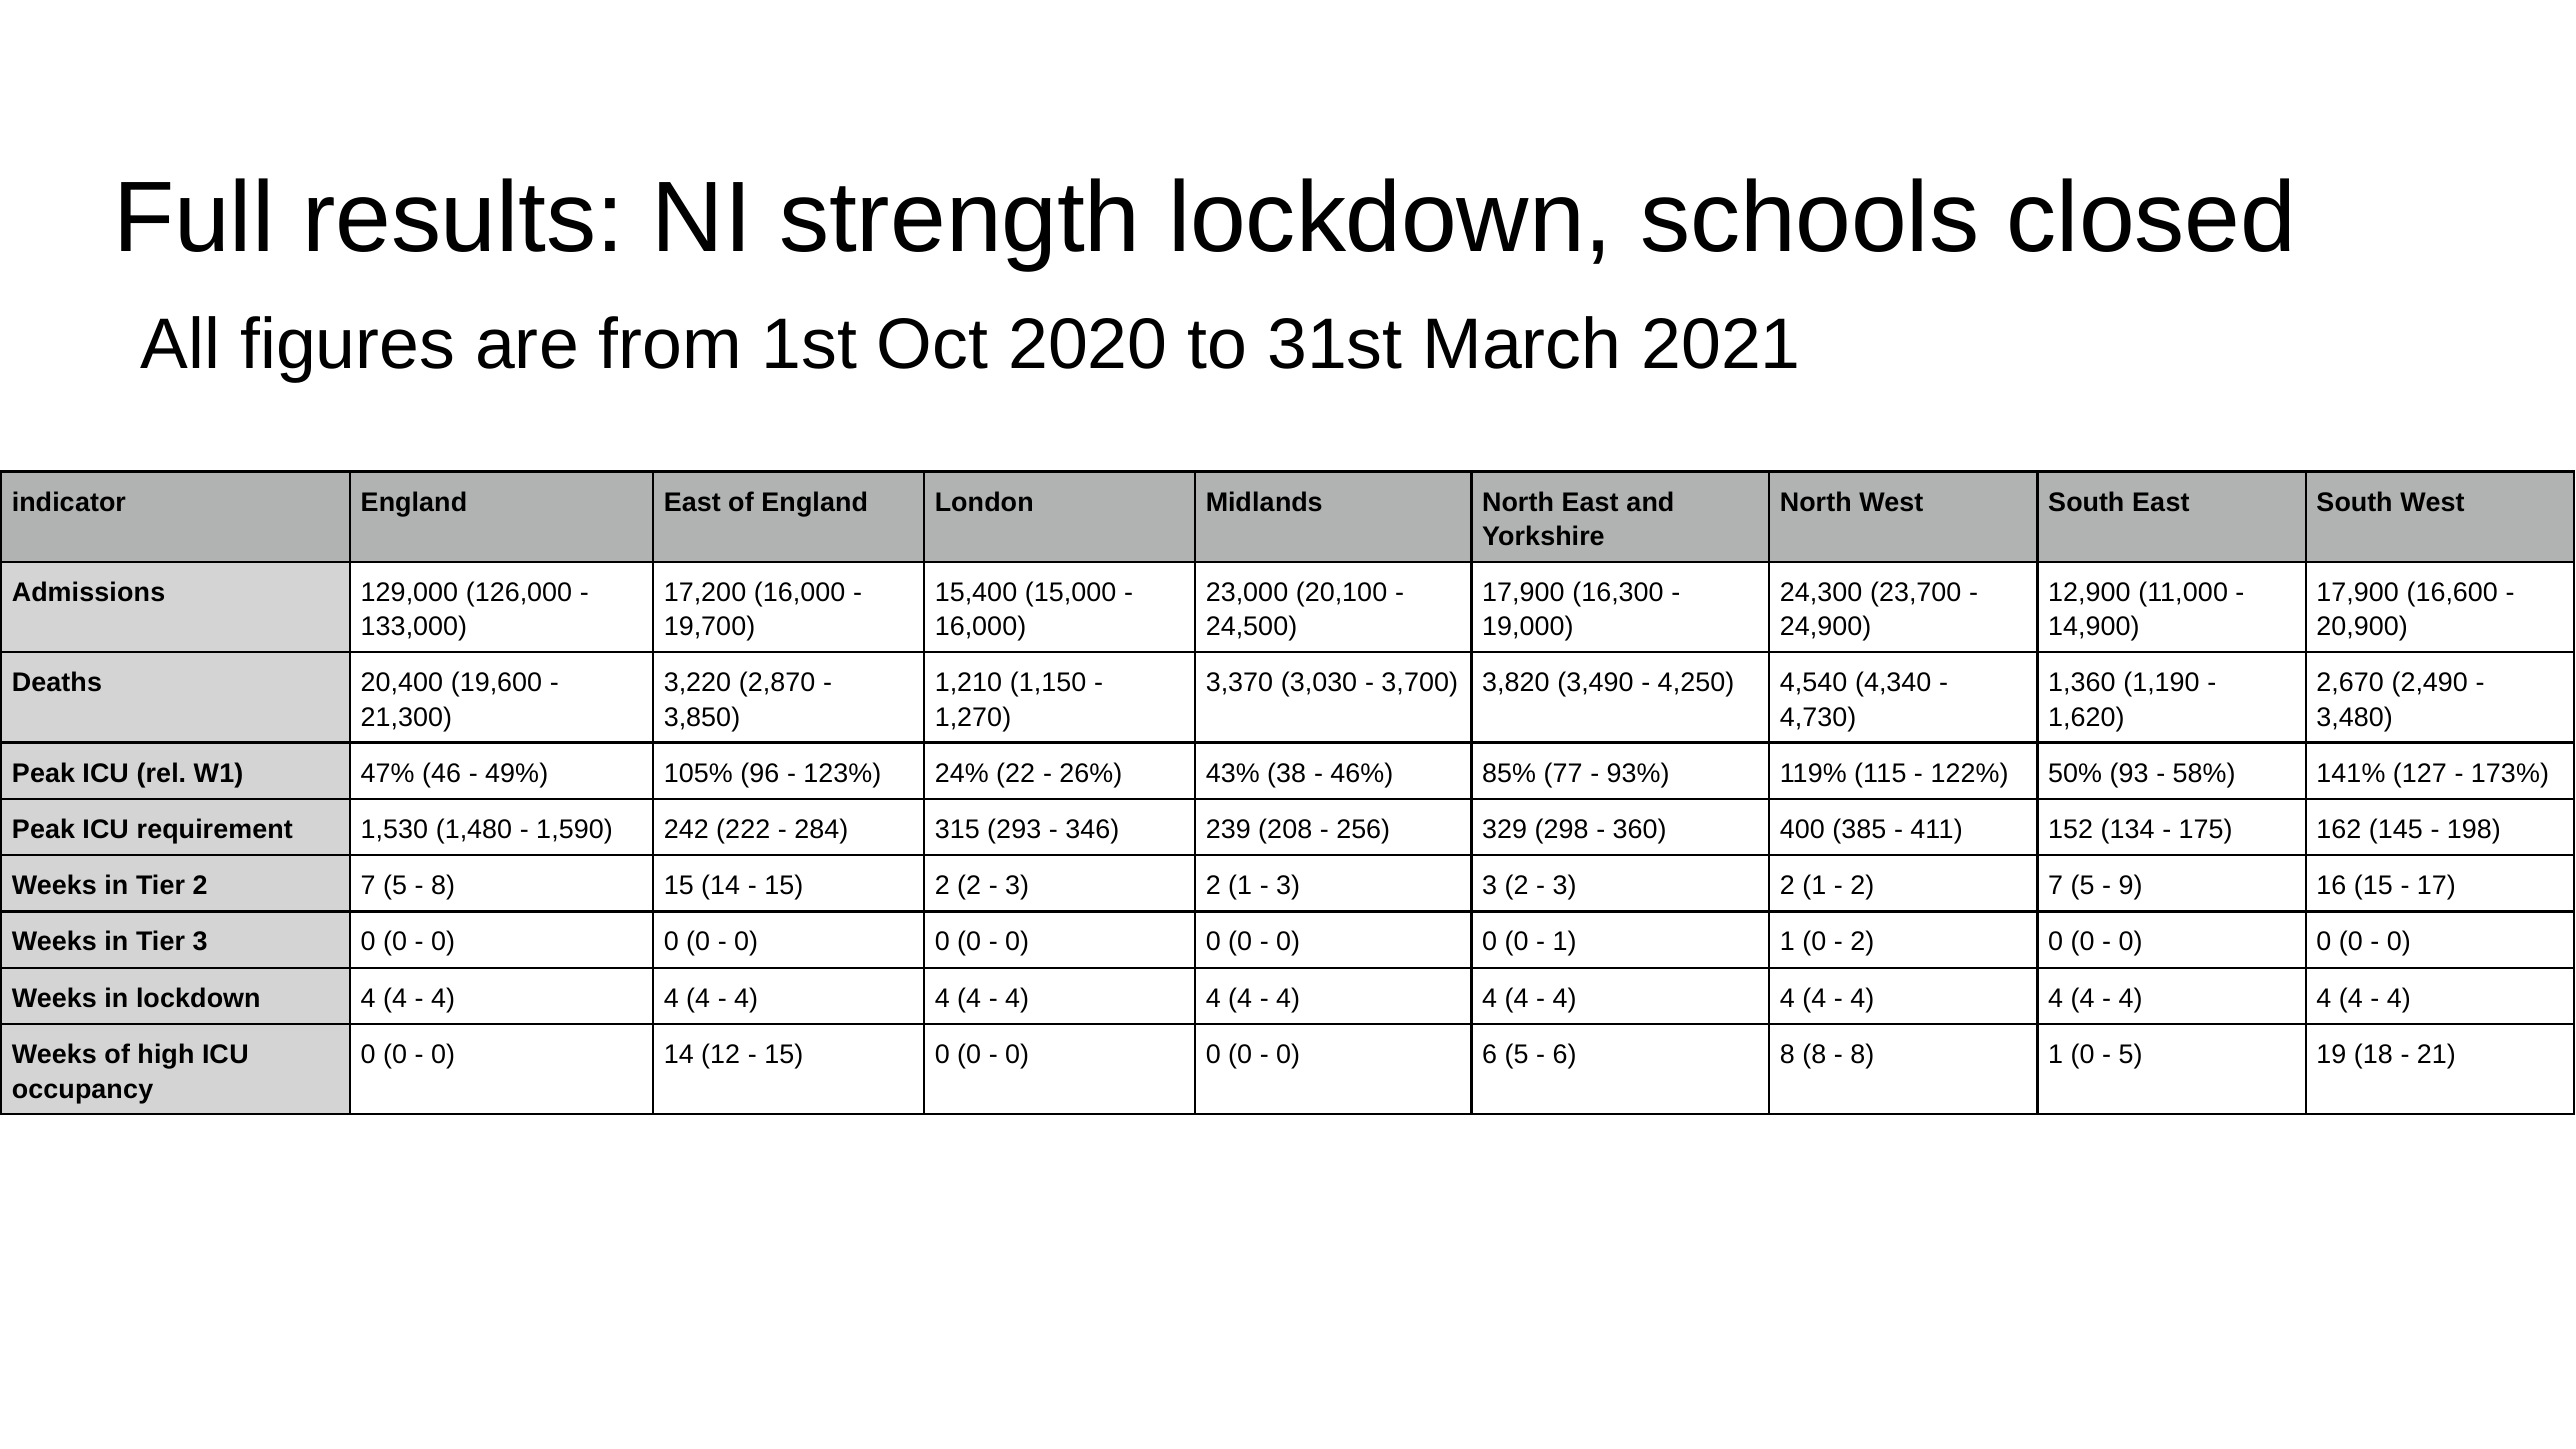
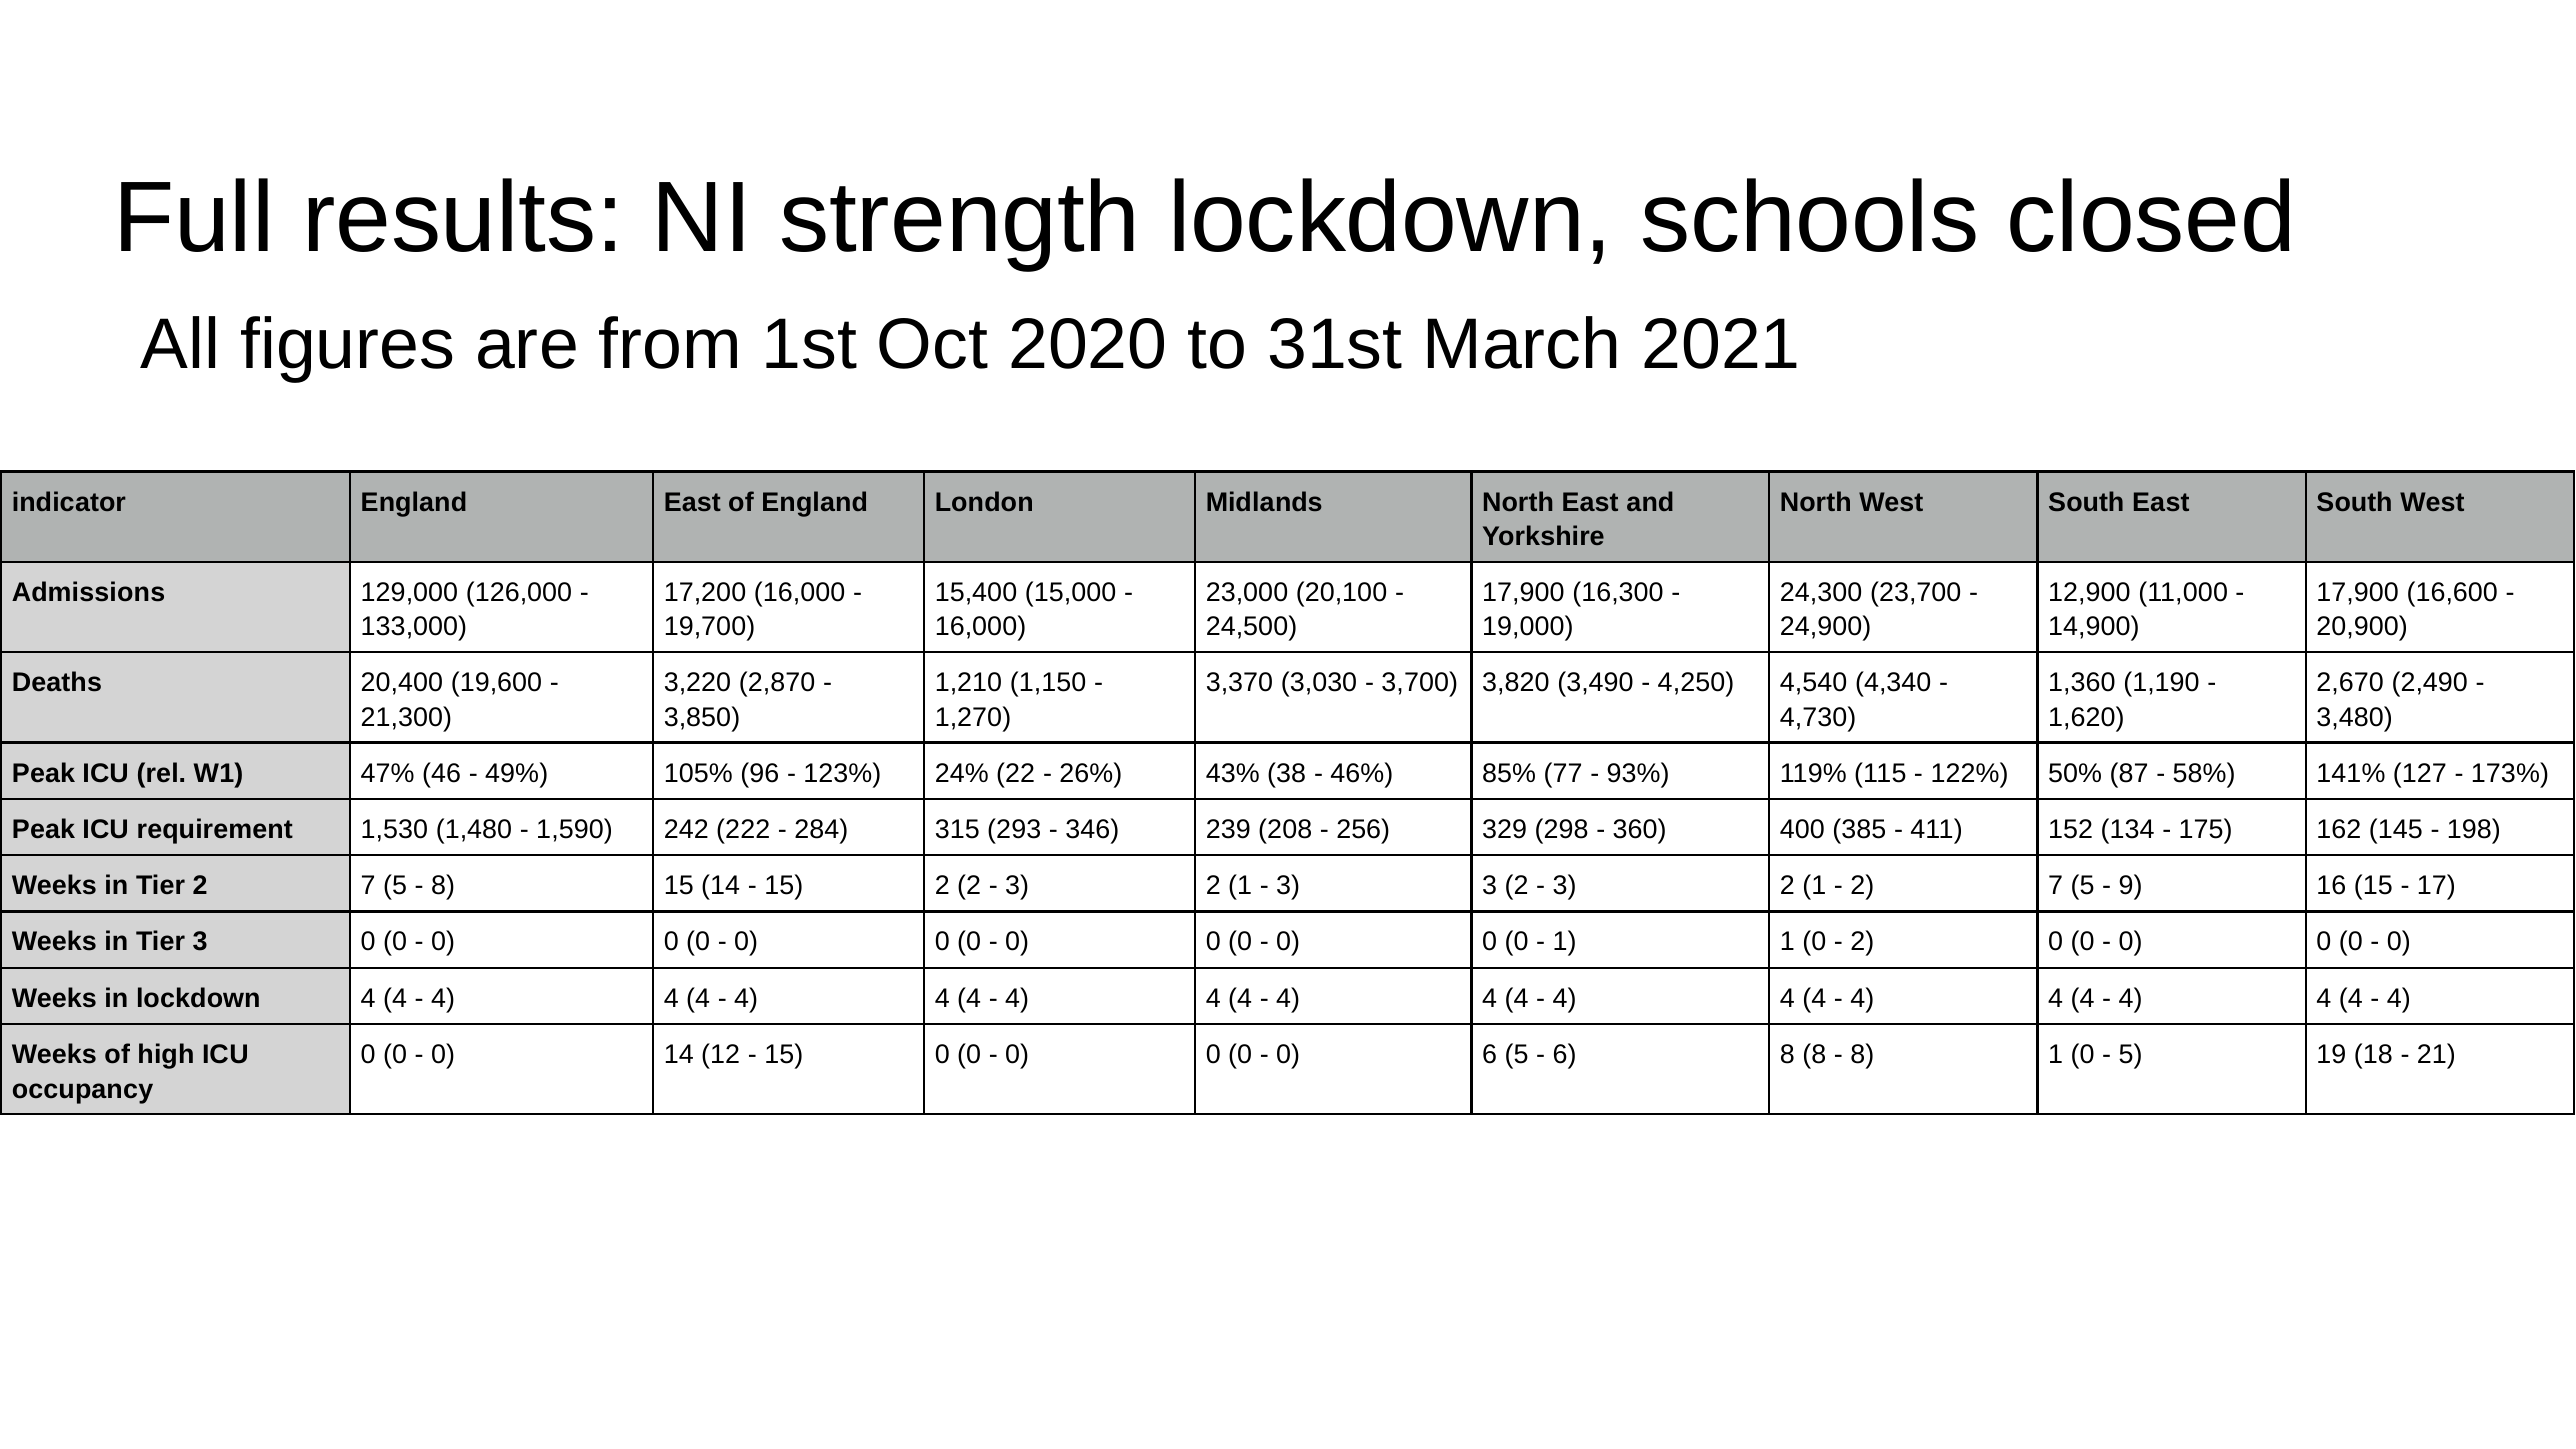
93: 93 -> 87
